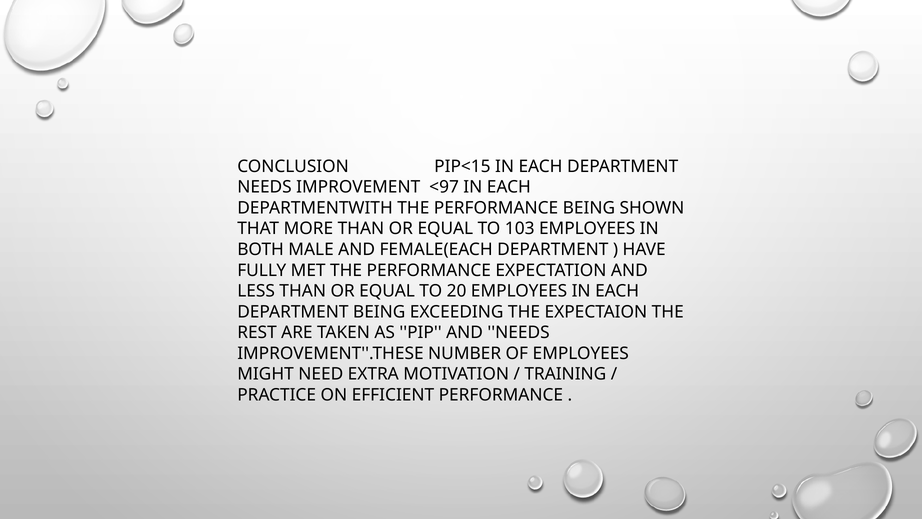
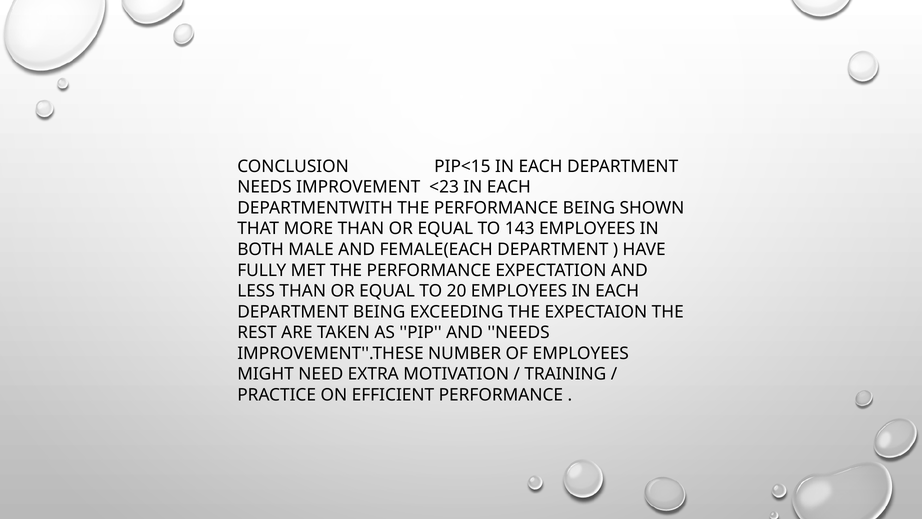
<97: <97 -> <23
103: 103 -> 143
